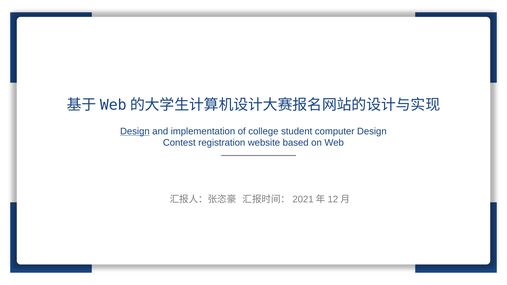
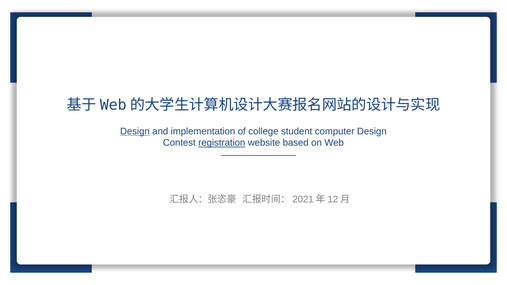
registration underline: none -> present
